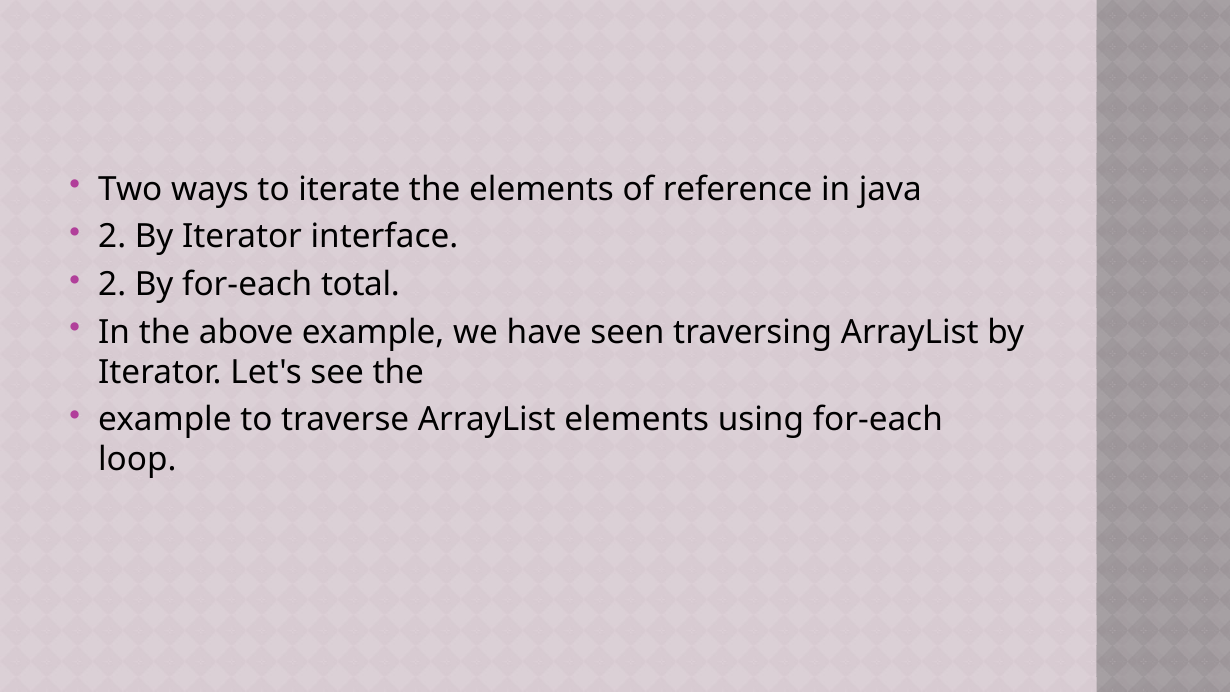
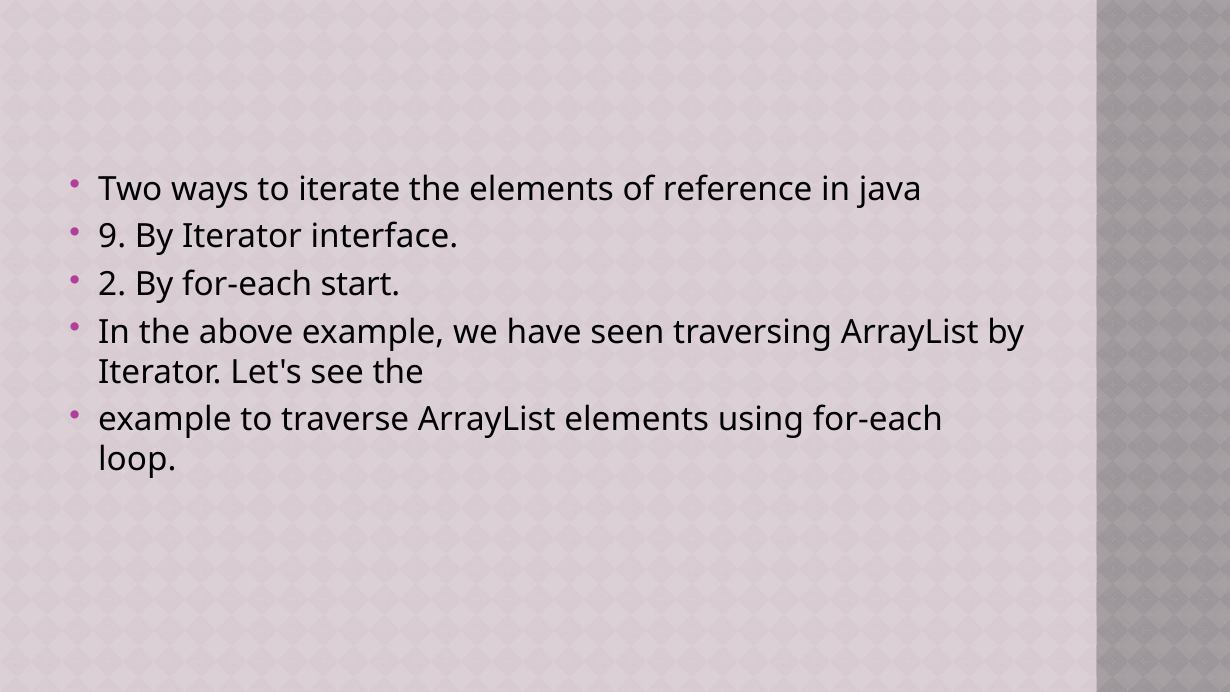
2 at (112, 237): 2 -> 9
total: total -> start
